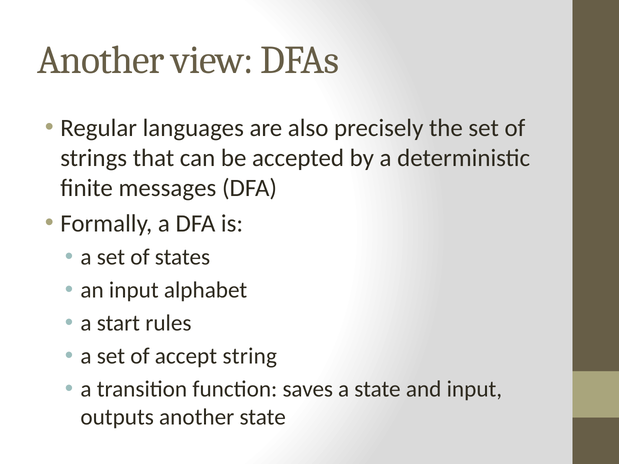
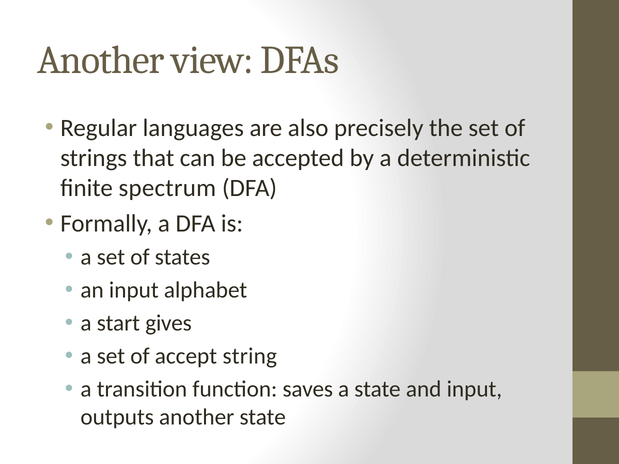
messages: messages -> spectrum
rules: rules -> gives
